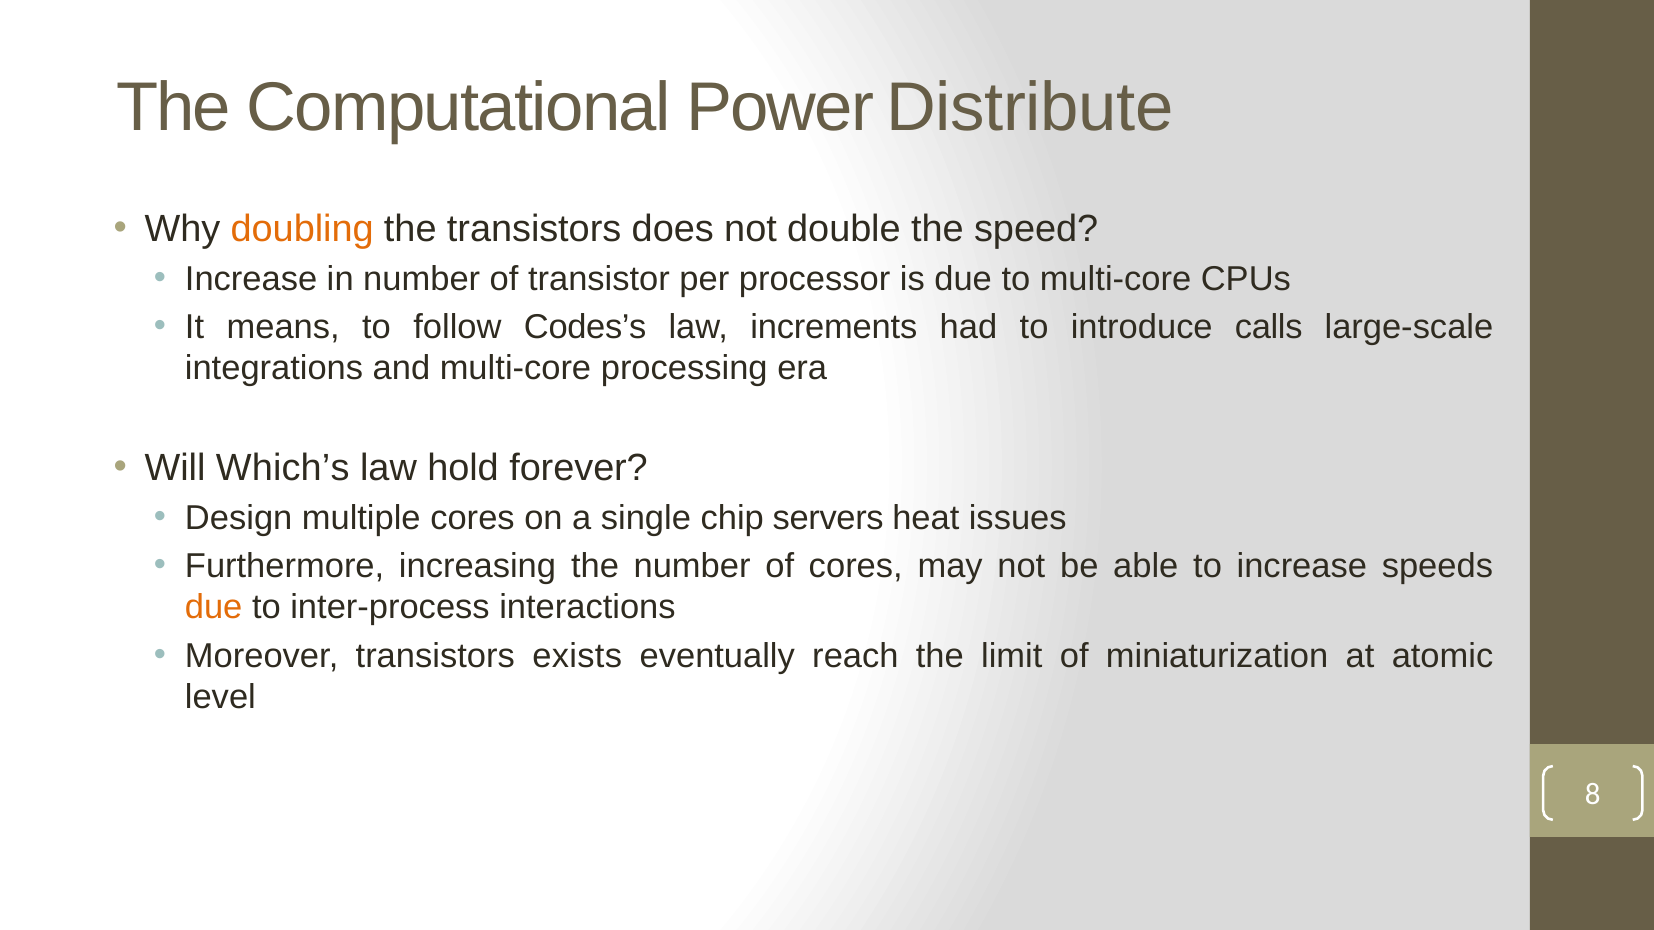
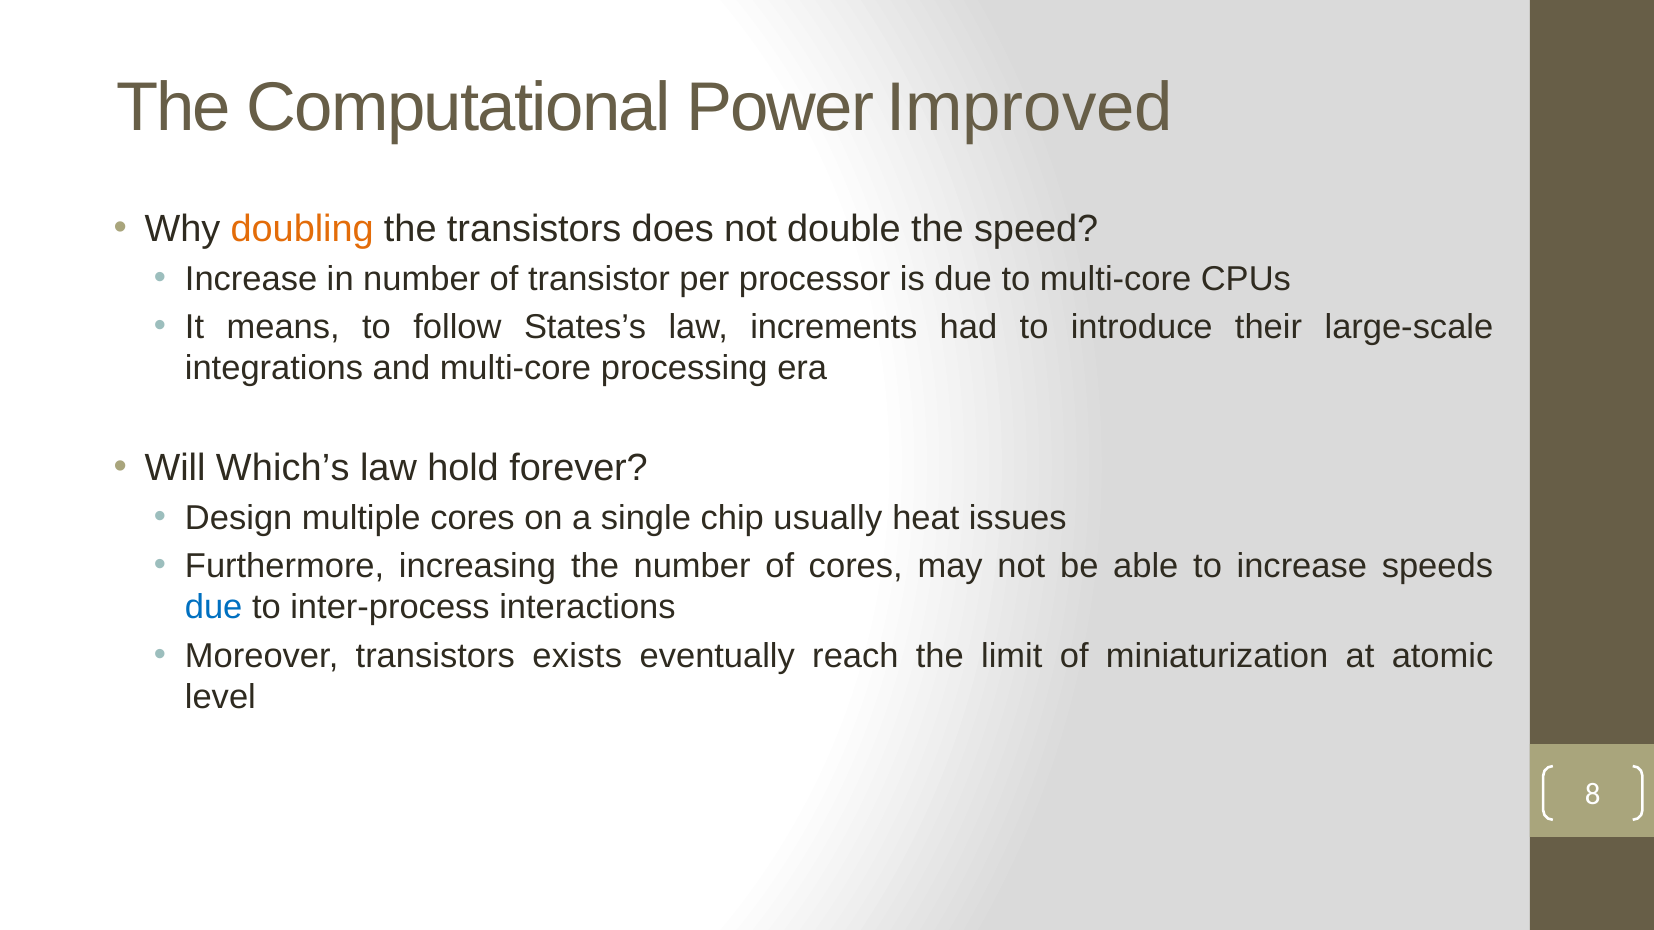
Distribute: Distribute -> Improved
Codes’s: Codes’s -> States’s
calls: calls -> their
servers: servers -> usually
due at (214, 608) colour: orange -> blue
